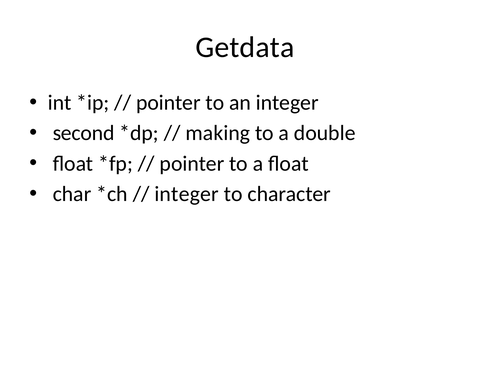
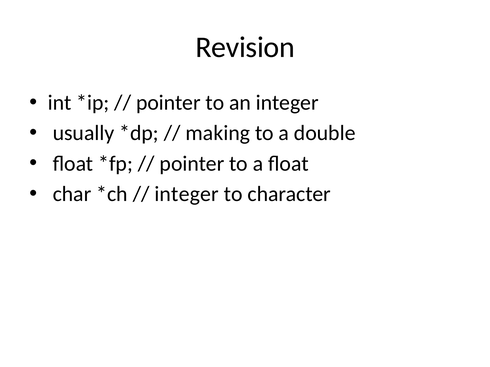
Getdata: Getdata -> Revision
second: second -> usually
